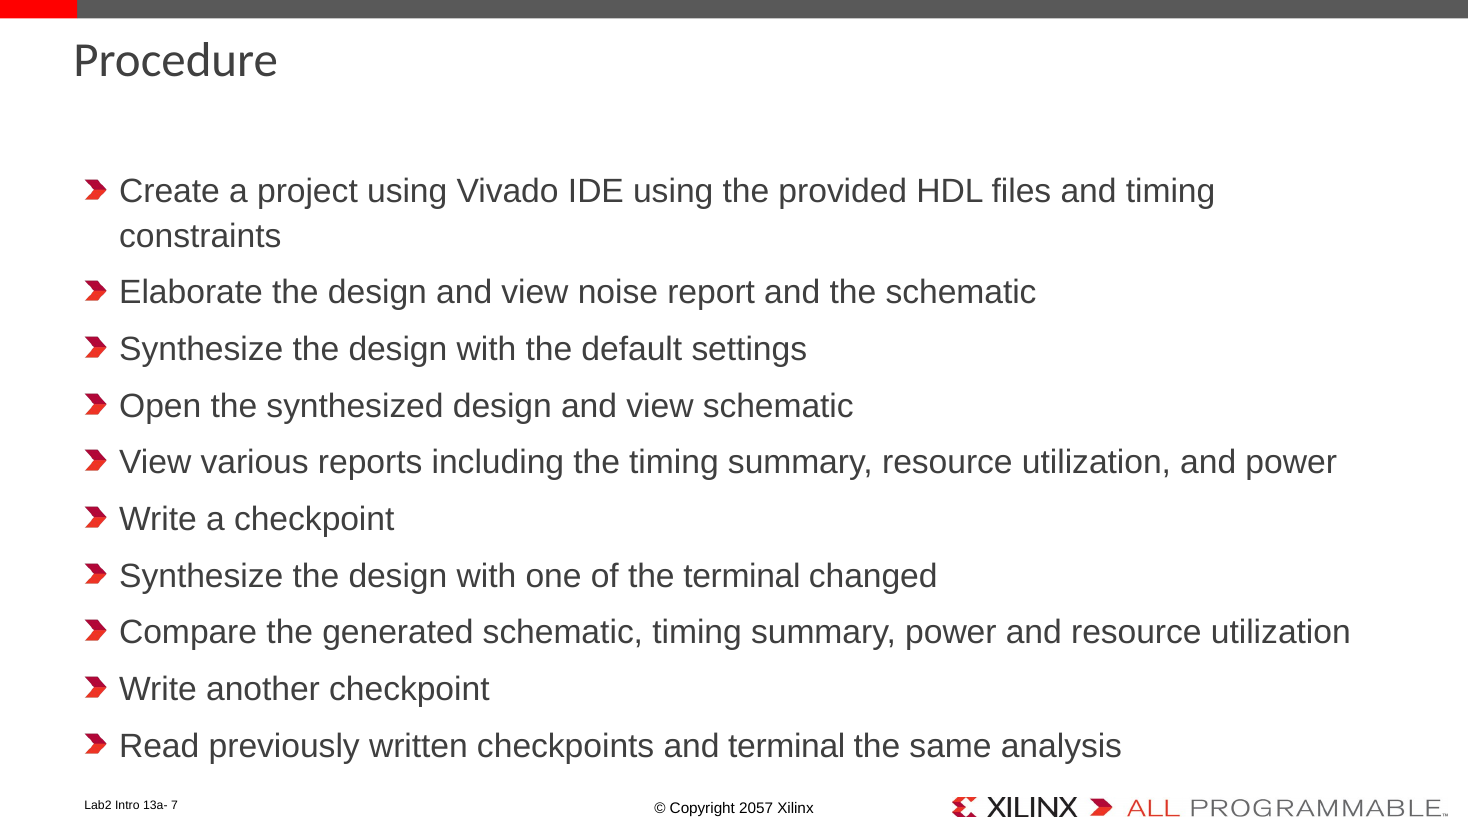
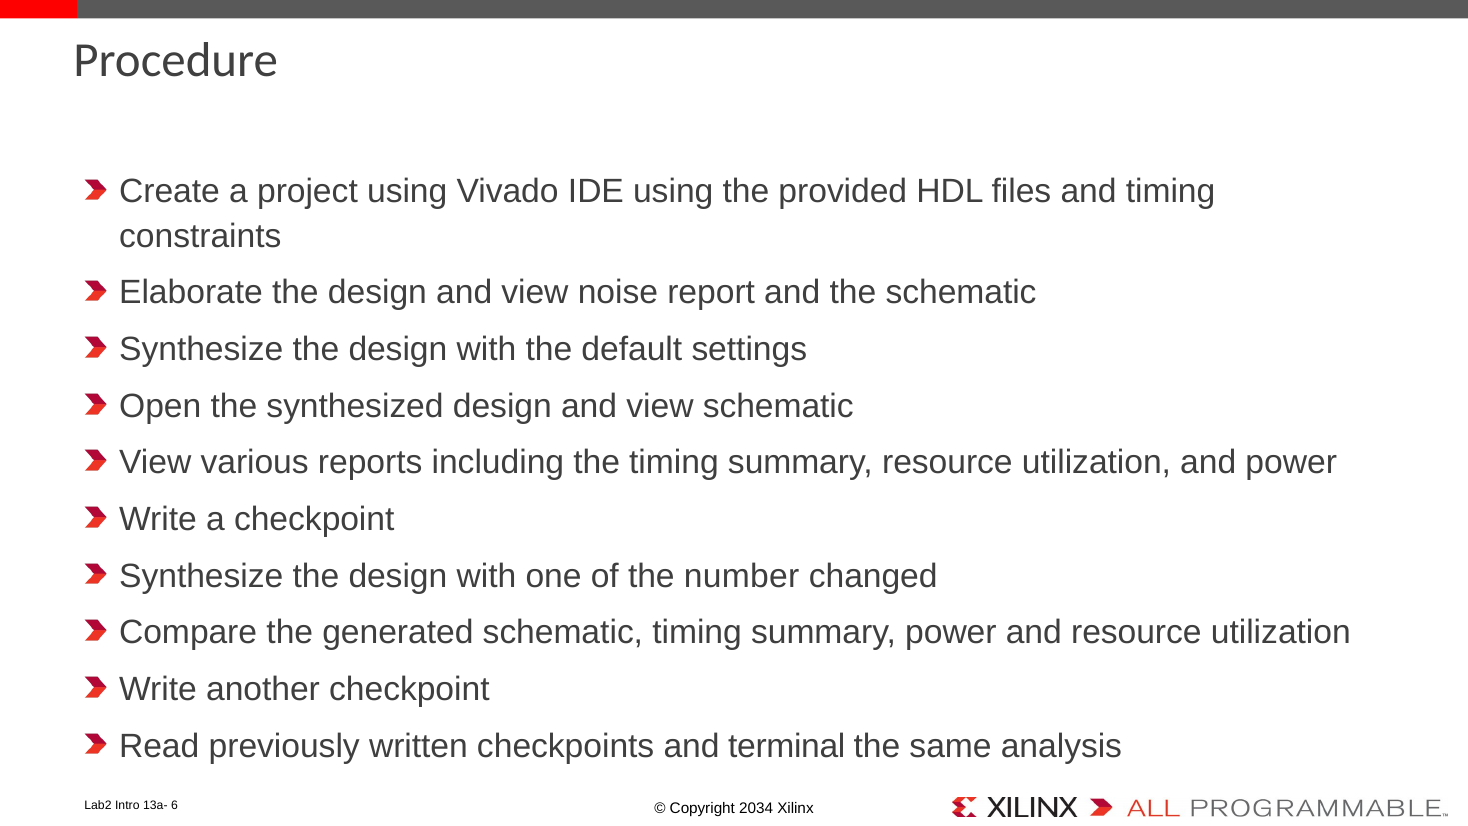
the terminal: terminal -> number
7: 7 -> 6
2057: 2057 -> 2034
